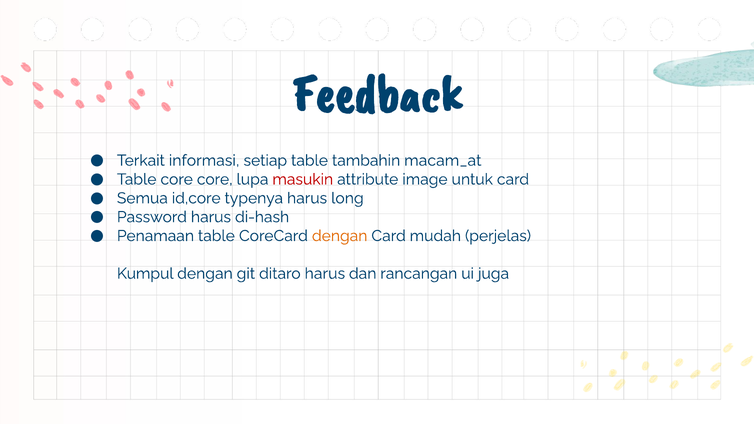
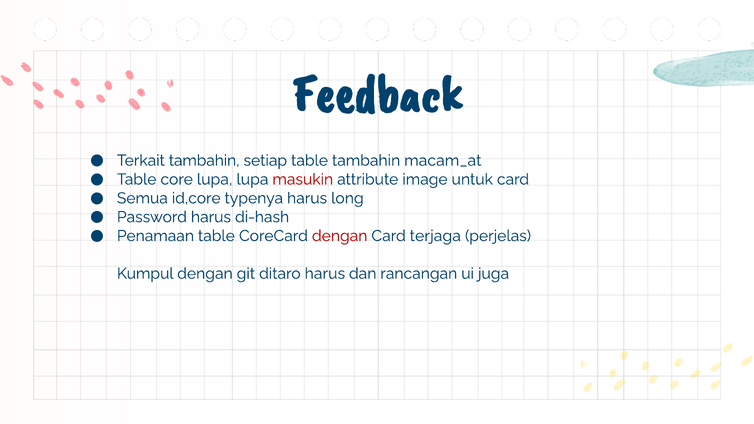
Terkait informasi: informasi -> tambahin
core core: core -> lupa
dengan at (340, 236) colour: orange -> red
mudah: mudah -> terjaga
